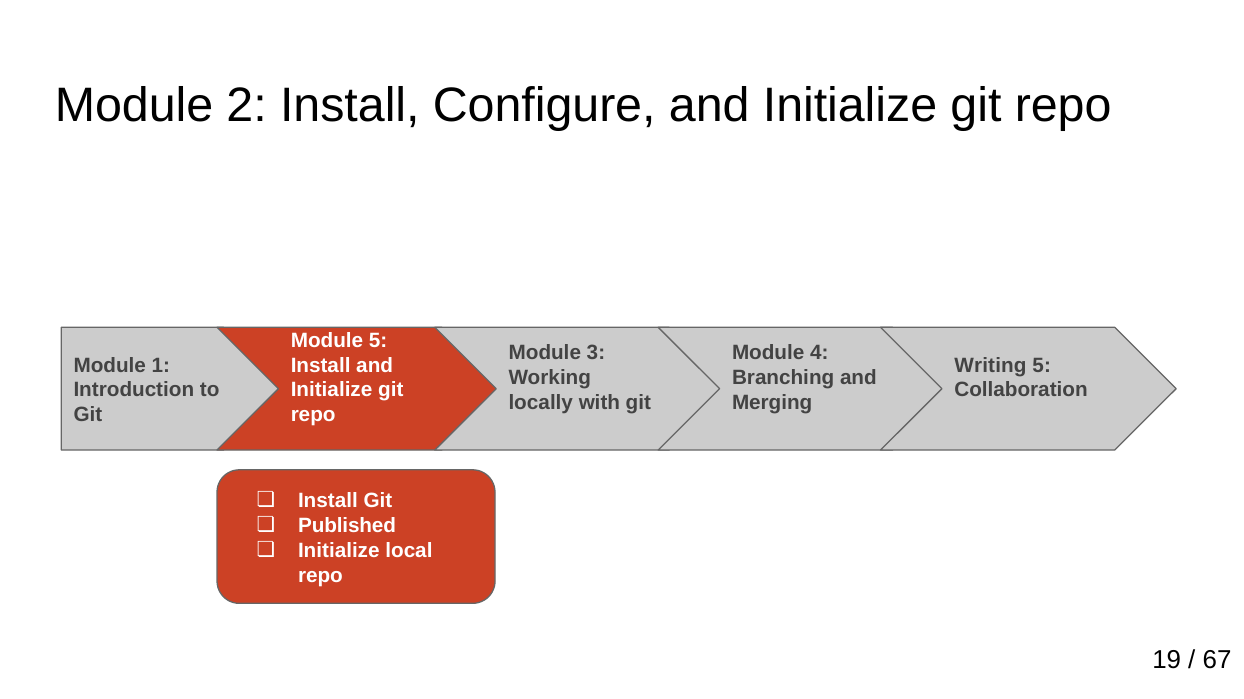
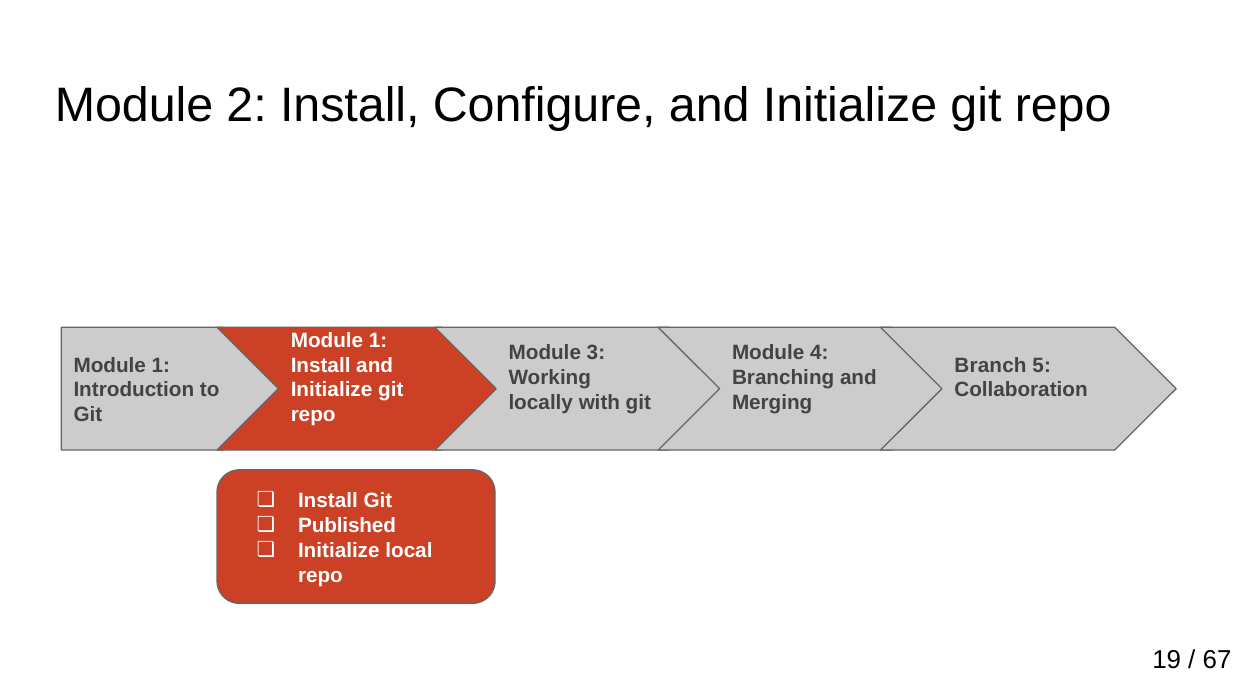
5 at (378, 341): 5 -> 1
Writing: Writing -> Branch
